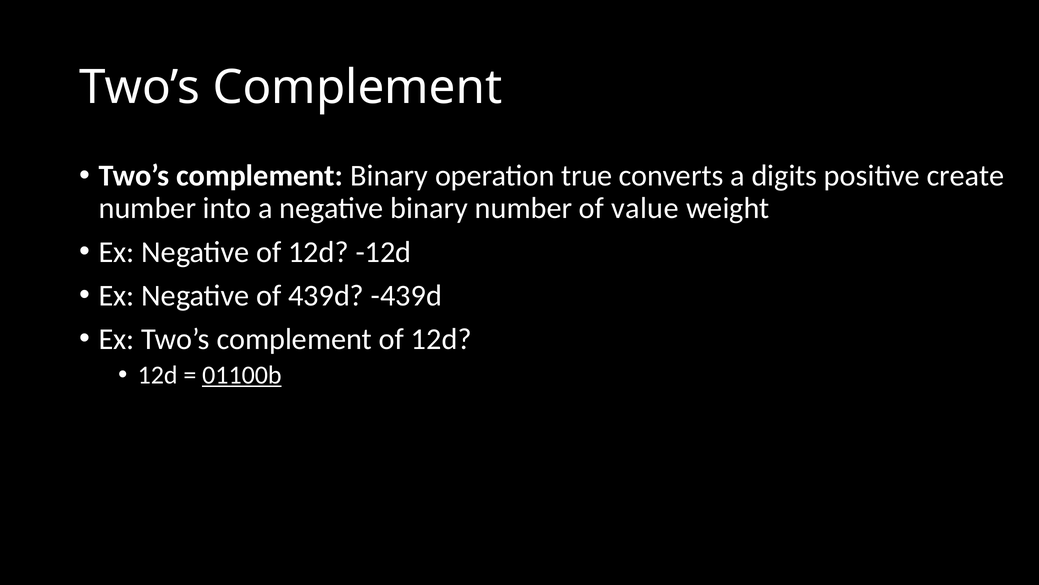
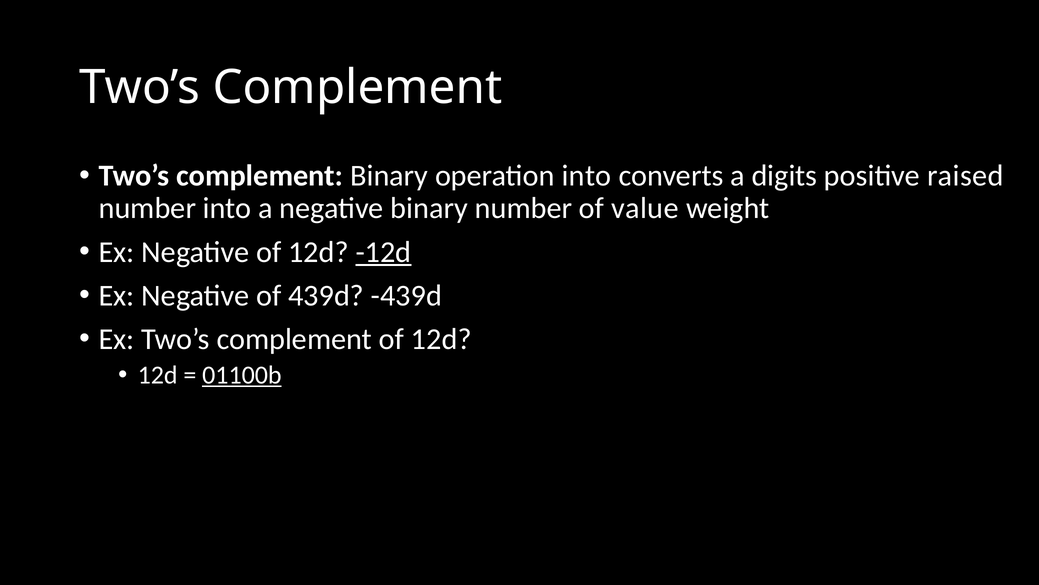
operation true: true -> into
create: create -> raised
-12d underline: none -> present
